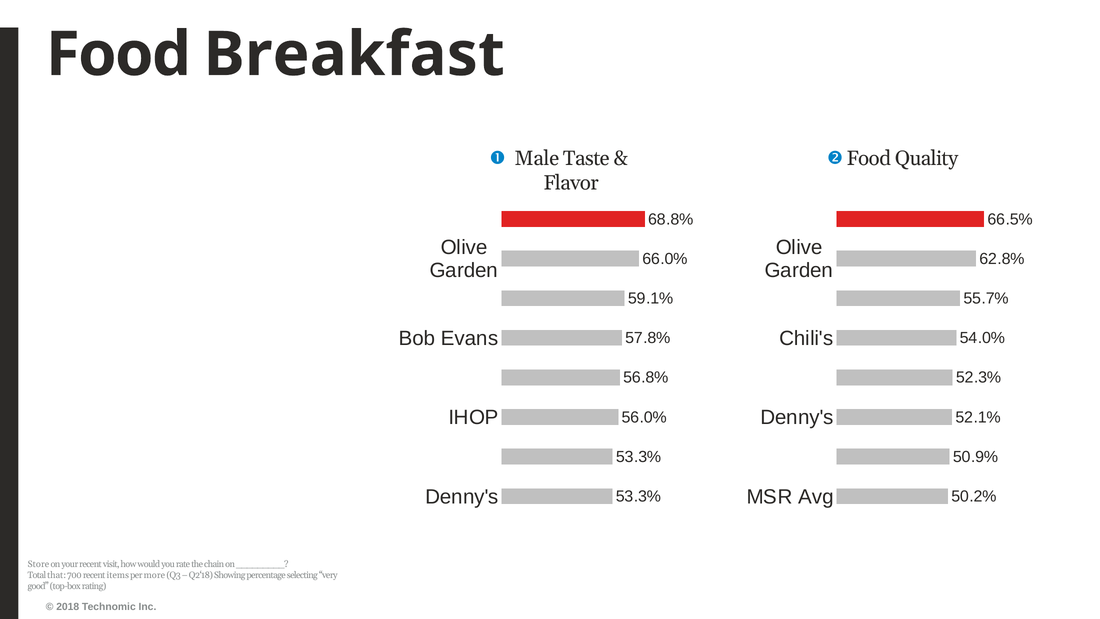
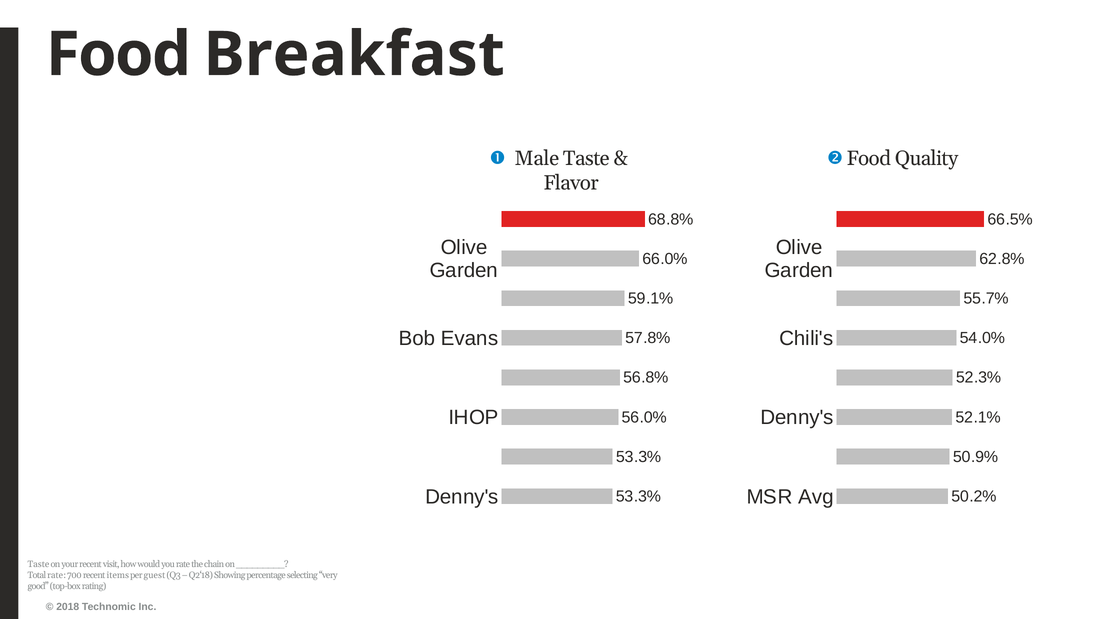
Store at (38, 564): Store -> Taste
Total that: that -> rate
more: more -> guest
